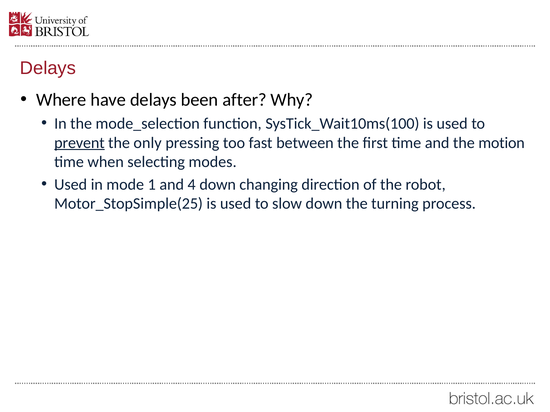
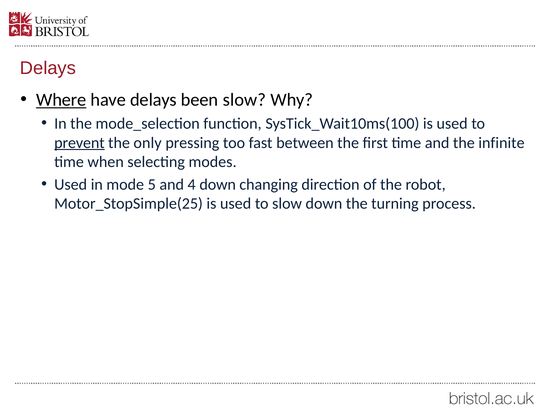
Where underline: none -> present
been after: after -> slow
motion: motion -> infinite
1: 1 -> 5
